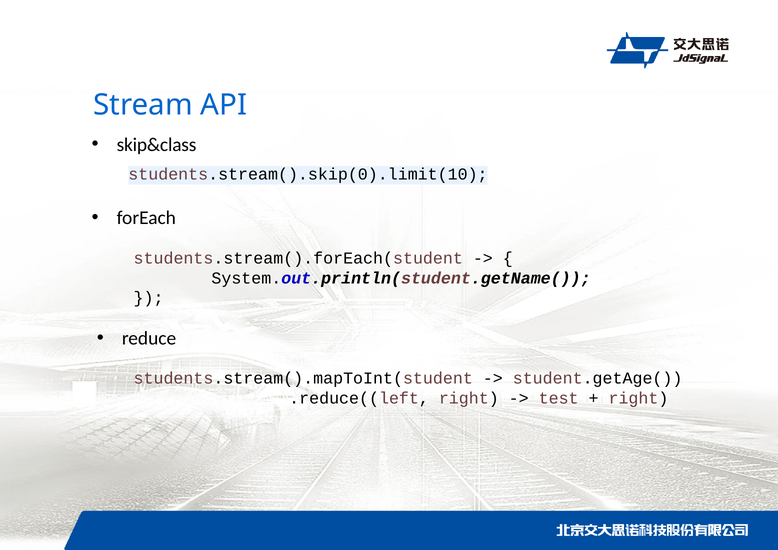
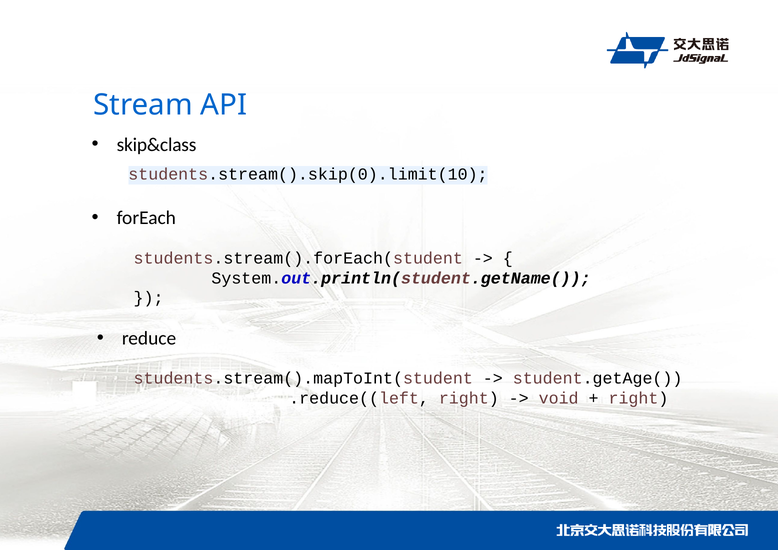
test: test -> void
